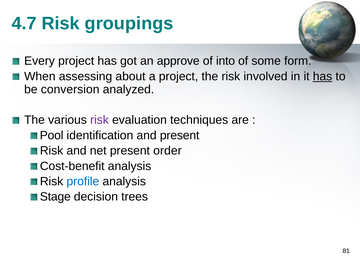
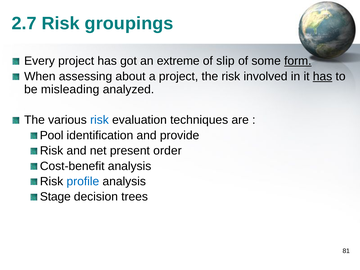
4.7: 4.7 -> 2.7
approve: approve -> extreme
into: into -> slip
form underline: none -> present
conversion: conversion -> misleading
risk at (99, 120) colour: purple -> blue
and present: present -> provide
